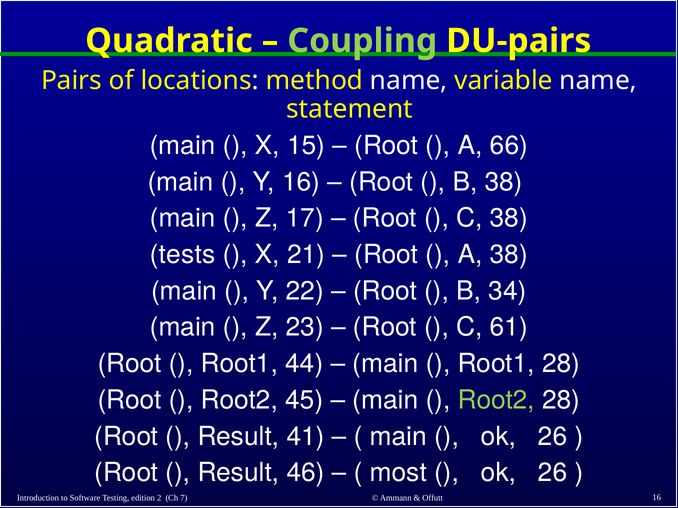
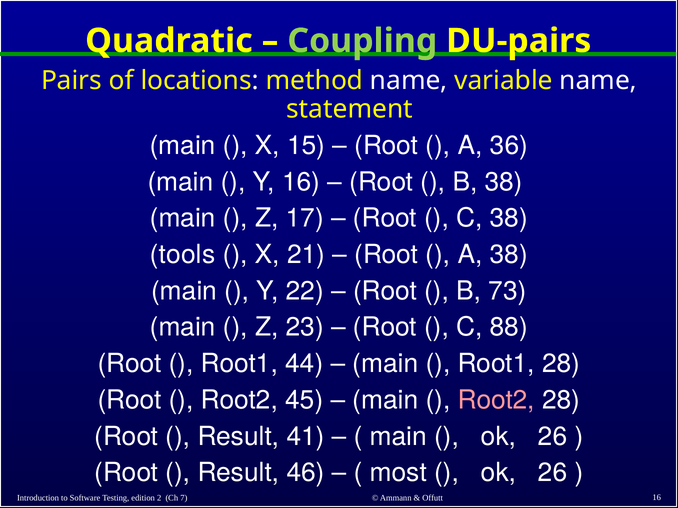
66: 66 -> 36
tests: tests -> tools
34: 34 -> 73
61: 61 -> 88
Root2 at (496, 400) colour: light green -> pink
